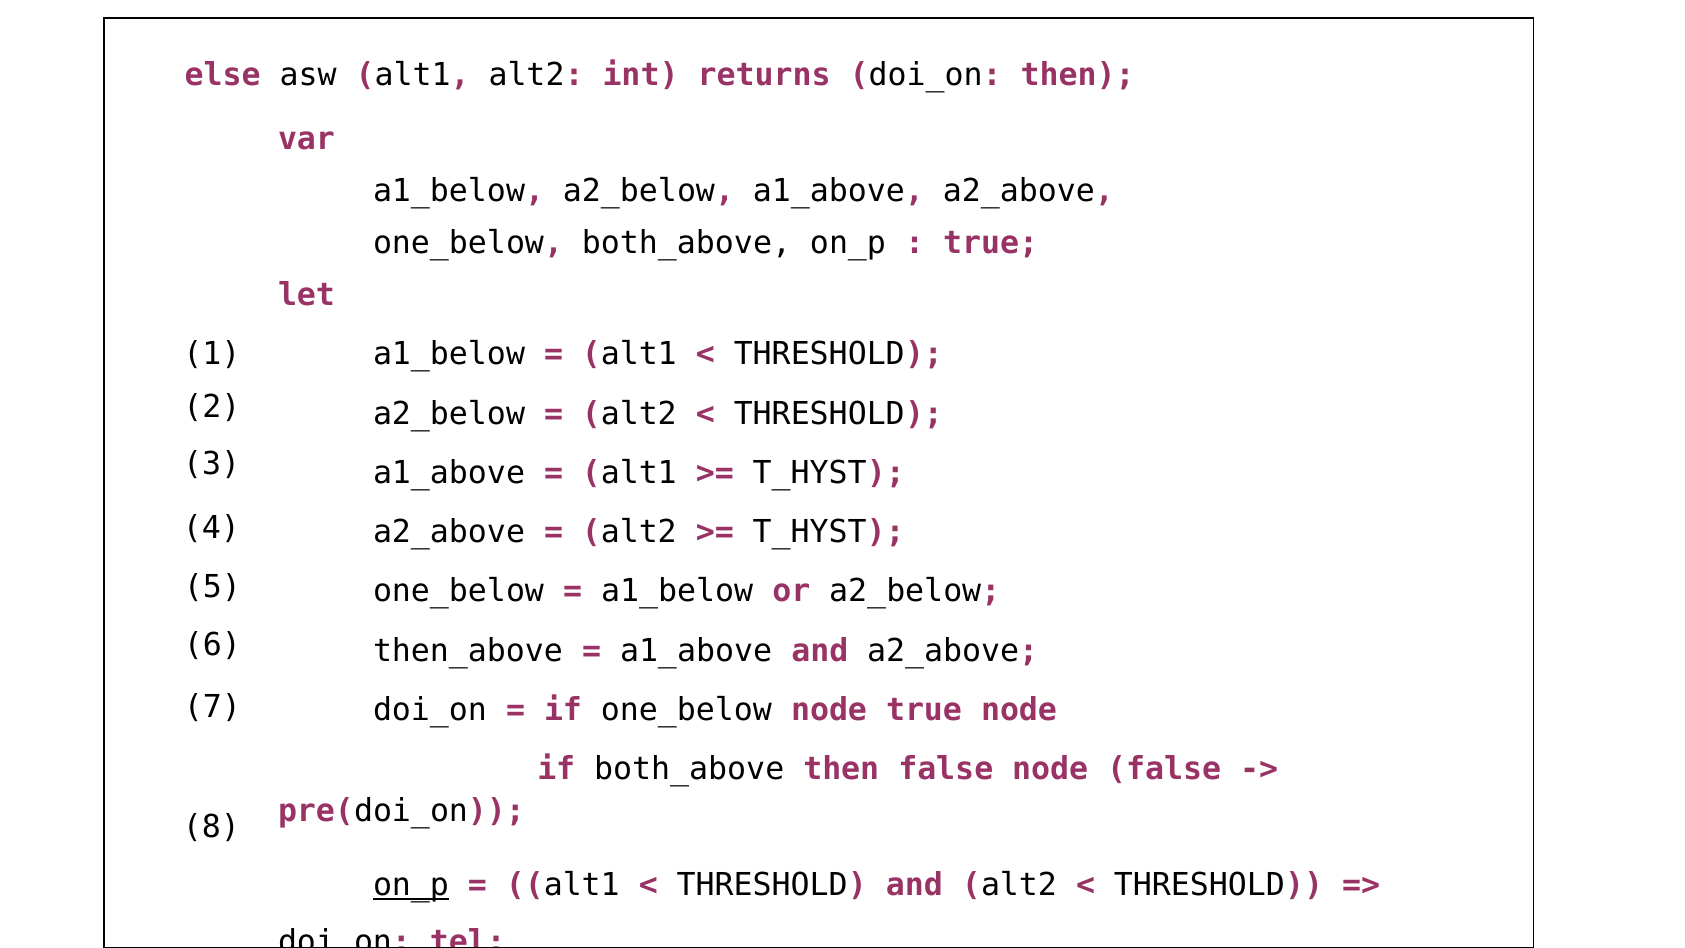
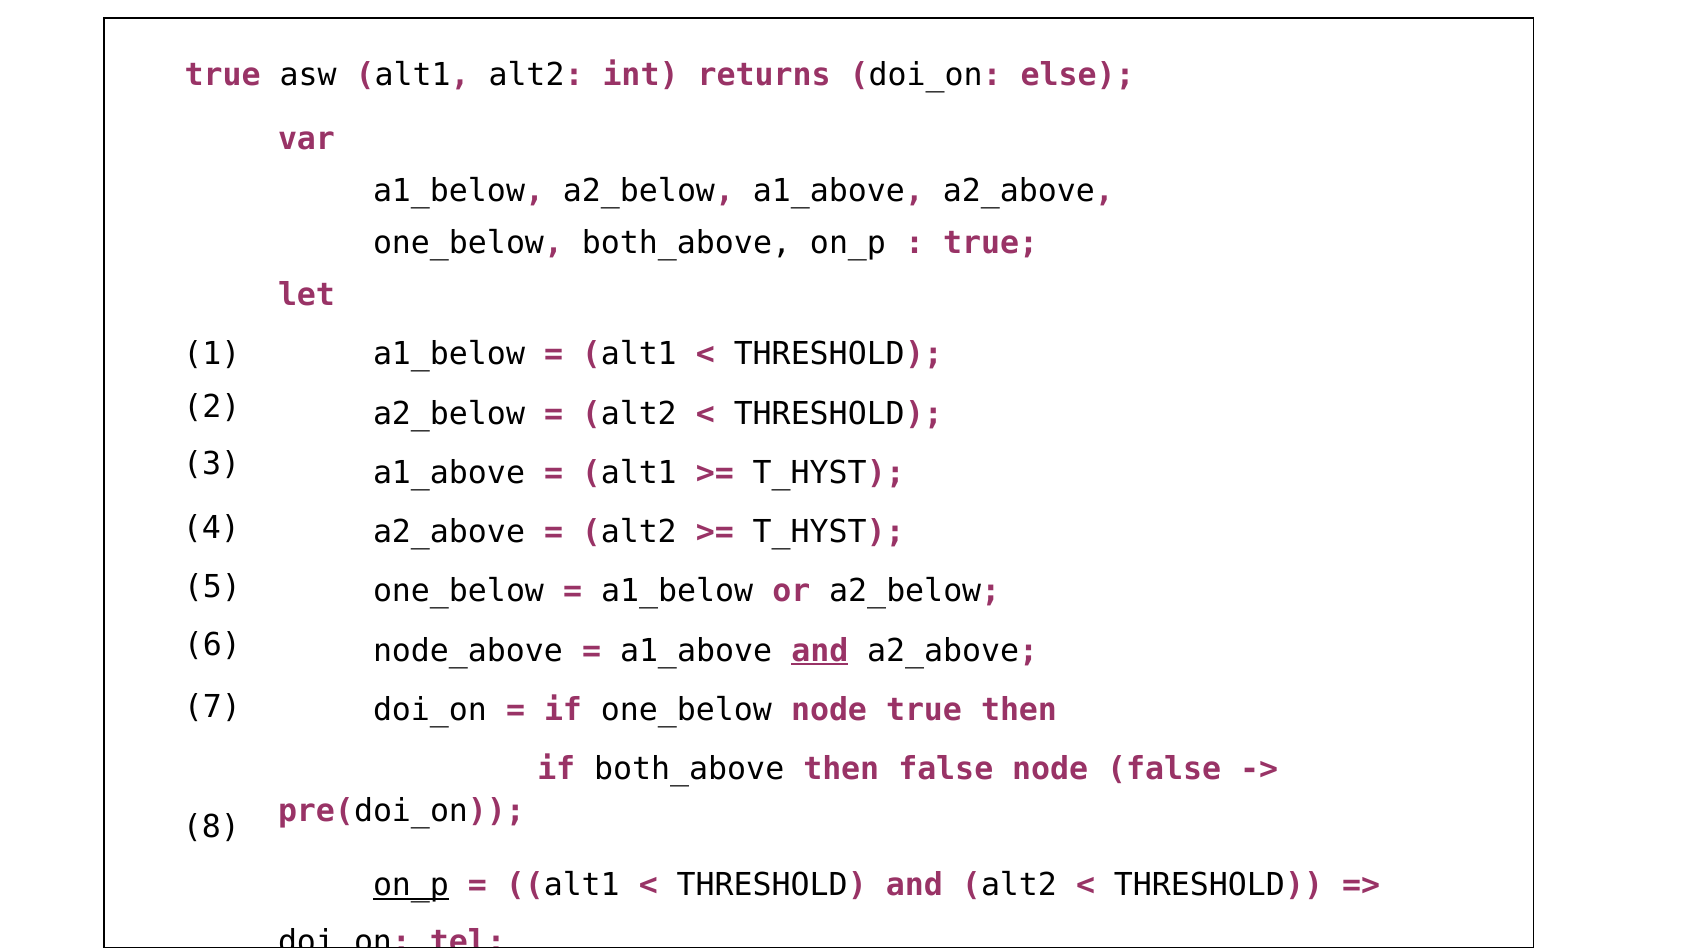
else at (223, 75): else -> true
doi_on then: then -> else
then_above: then_above -> node_above
and at (820, 651) underline: none -> present
true node: node -> then
